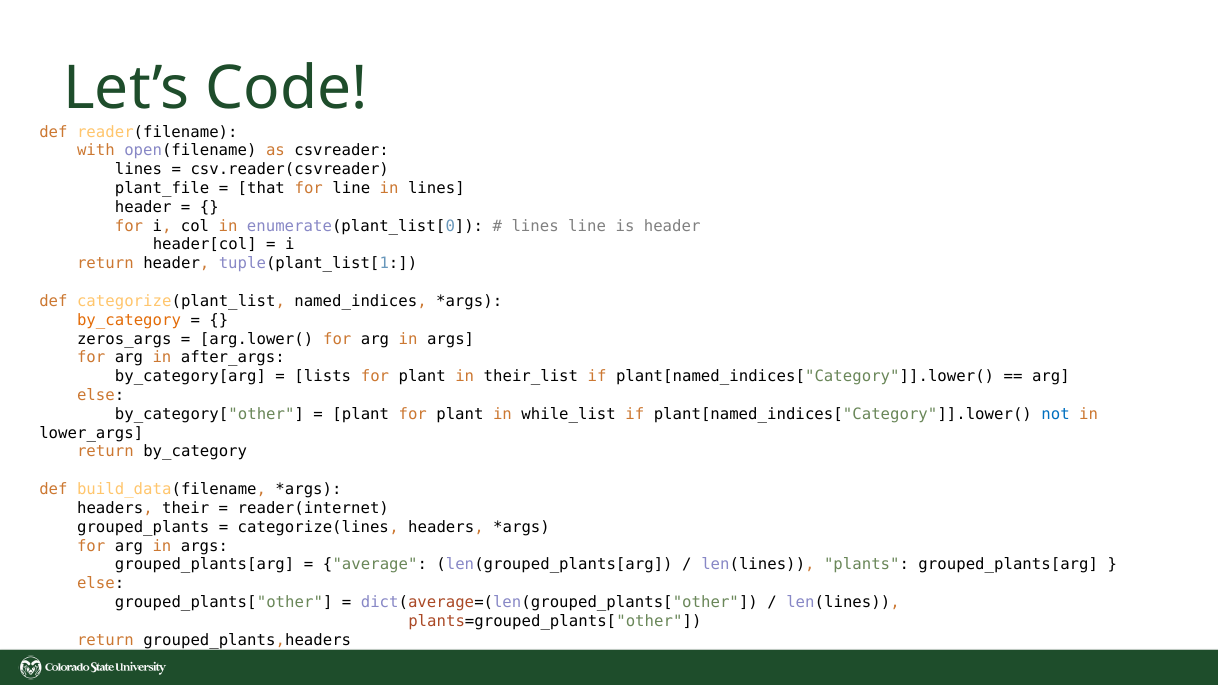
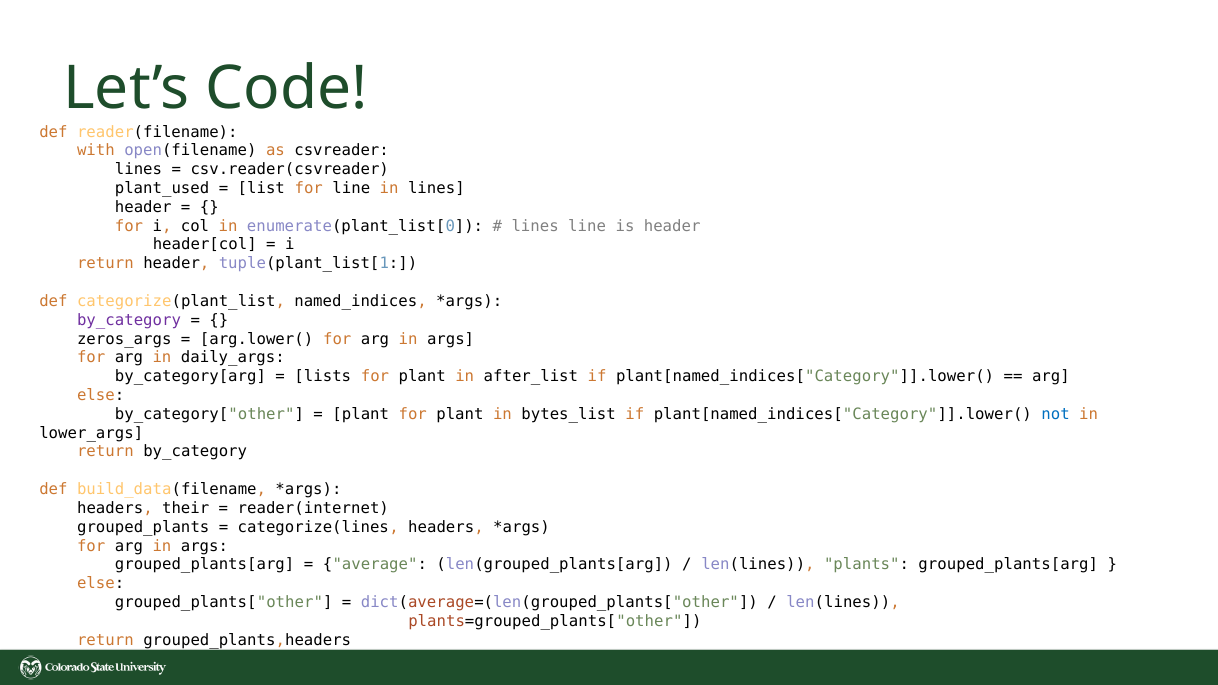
plant_file: plant_file -> plant_used
that: that -> list
by_category at (129, 320) colour: orange -> purple
after_args: after_args -> daily_args
their_list: their_list -> after_list
while_list: while_list -> bytes_list
